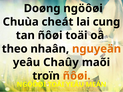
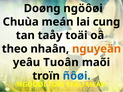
Chuùa cheát: cheát -> meán
tan ñôøi: ñôøi -> taåy
Chaûy: Chaûy -> Tuoân
ñôøi at (77, 76) colour: orange -> blue
